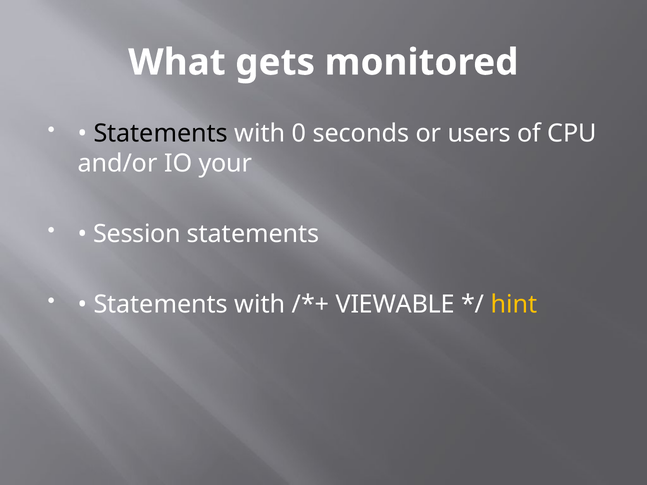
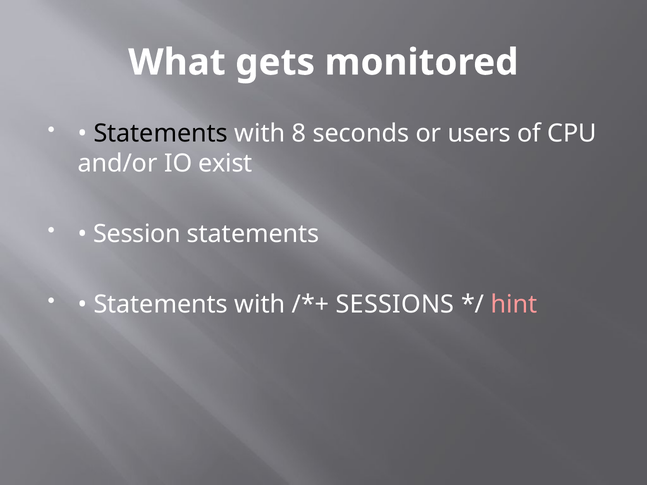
0: 0 -> 8
your: your -> exist
VIEWABLE: VIEWABLE -> SESSIONS
hint colour: yellow -> pink
